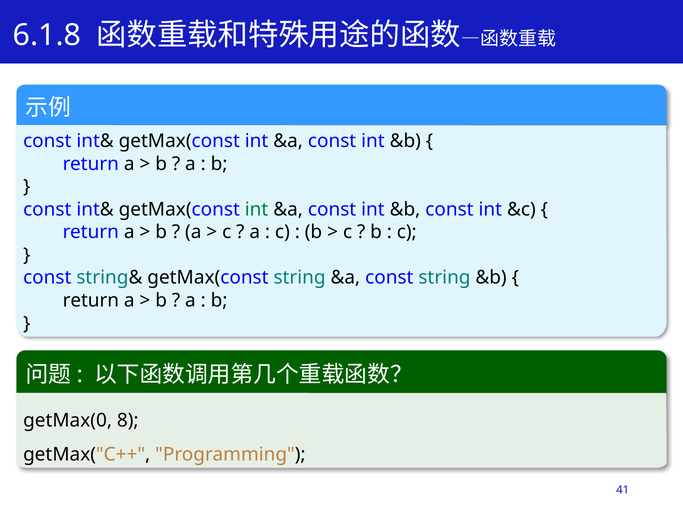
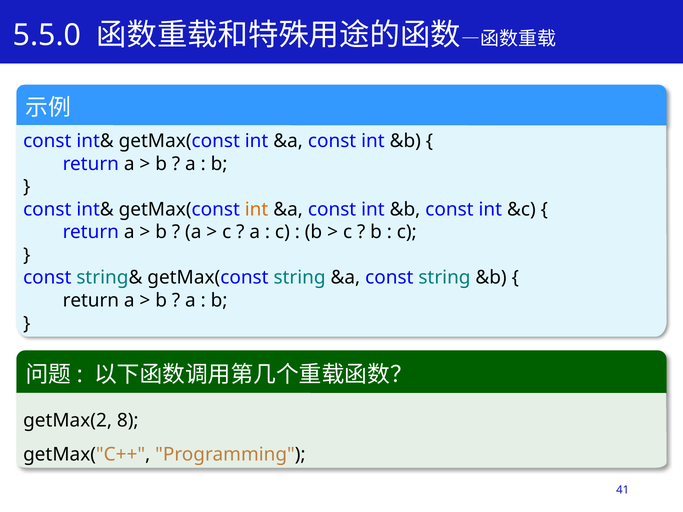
6.1.8: 6.1.8 -> 5.5.0
int at (257, 210) colour: green -> orange
getMax(0: getMax(0 -> getMax(2
